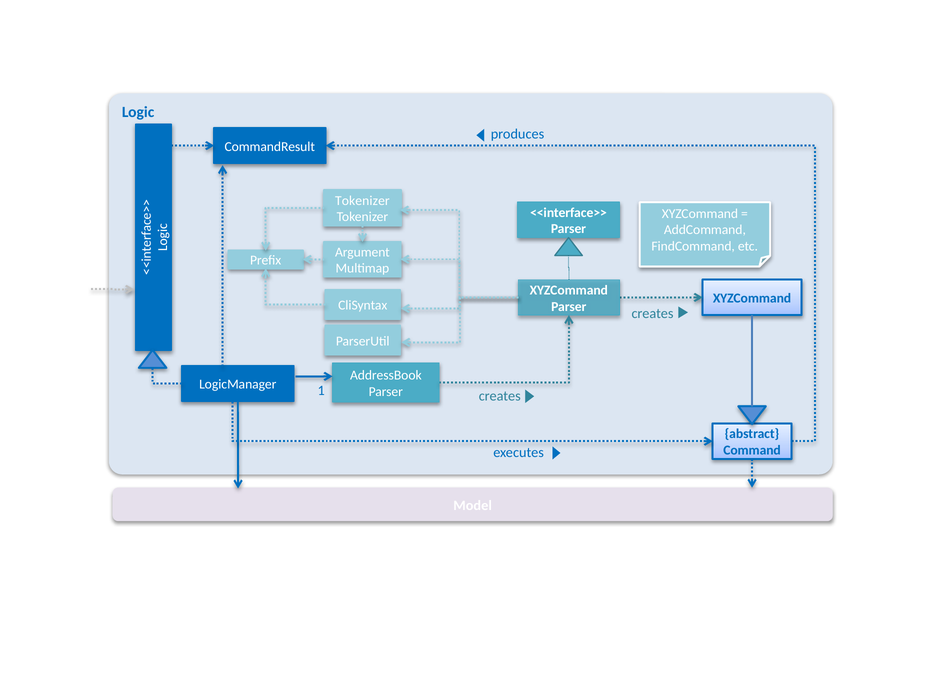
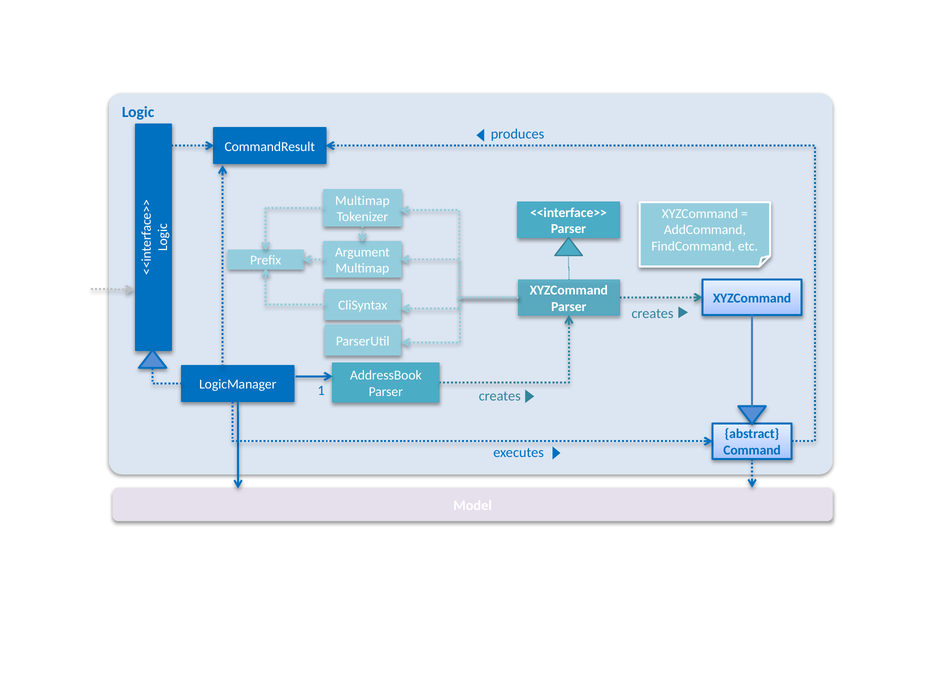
Tokenizer at (362, 201): Tokenizer -> Multimap
